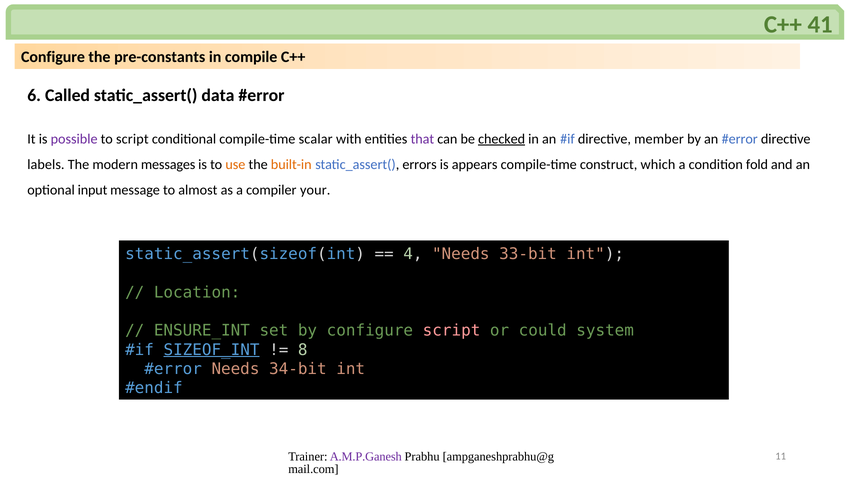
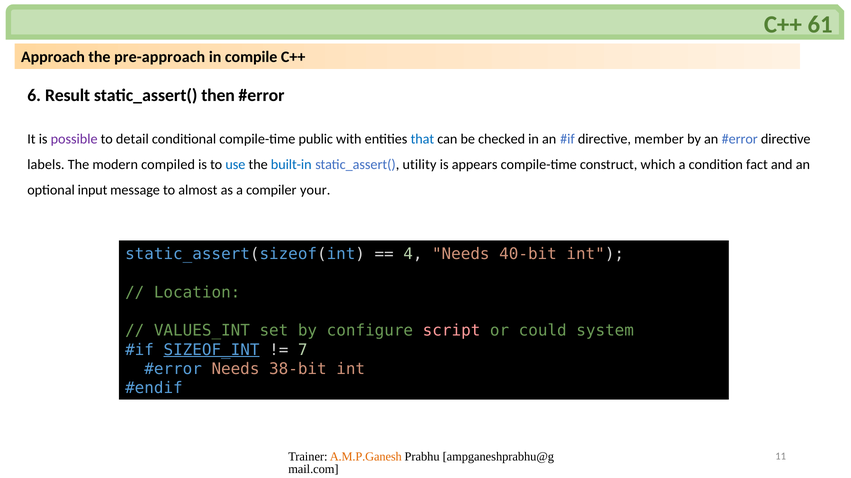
41: 41 -> 61
Configure at (53, 57): Configure -> Approach
pre-constants: pre-constants -> pre-approach
Called: Called -> Result
data: data -> then
to script: script -> detail
scalar: scalar -> public
that colour: purple -> blue
checked underline: present -> none
messages: messages -> compiled
use colour: orange -> blue
built-in colour: orange -> blue
errors: errors -> utility
fold: fold -> fact
33-bit: 33-bit -> 40-bit
ENSURE_INT: ENSURE_INT -> VALUES_INT
8: 8 -> 7
34-bit: 34-bit -> 38-bit
A.M.P.Ganesh colour: purple -> orange
